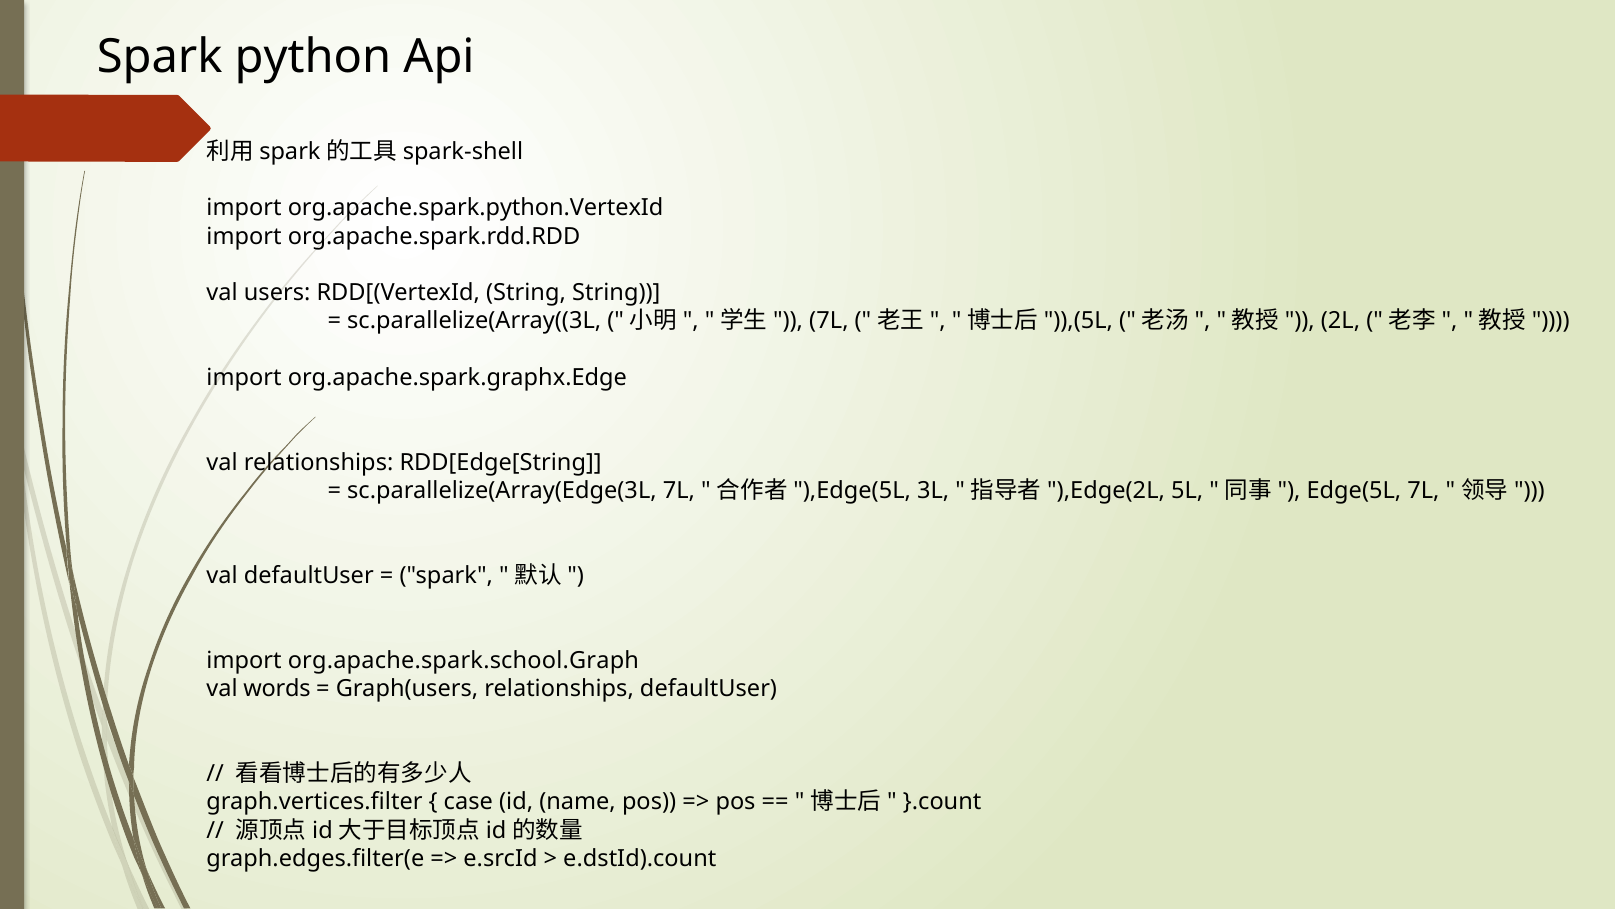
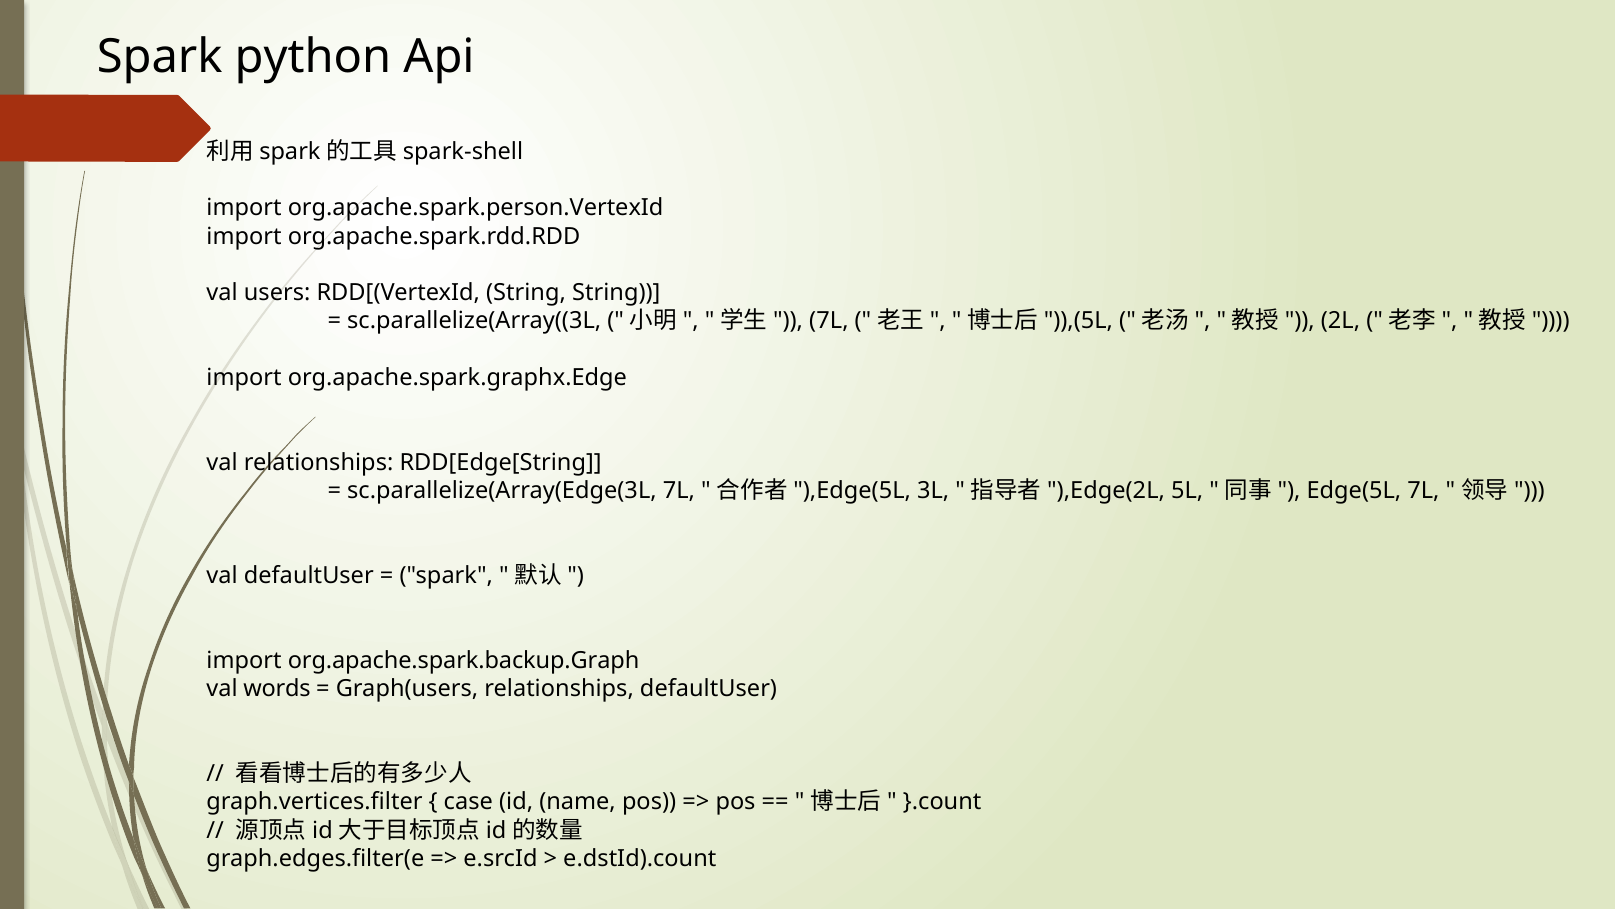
org.apache.spark.python.VertexId: org.apache.spark.python.VertexId -> org.apache.spark.person.VertexId
org.apache.spark.school.Graph: org.apache.spark.school.Graph -> org.apache.spark.backup.Graph
